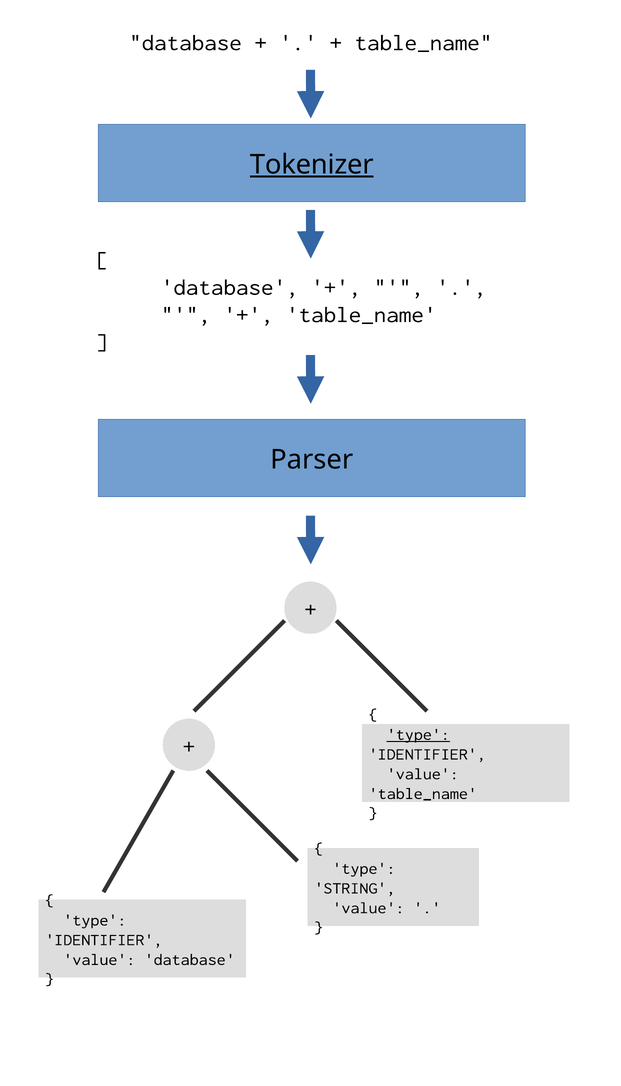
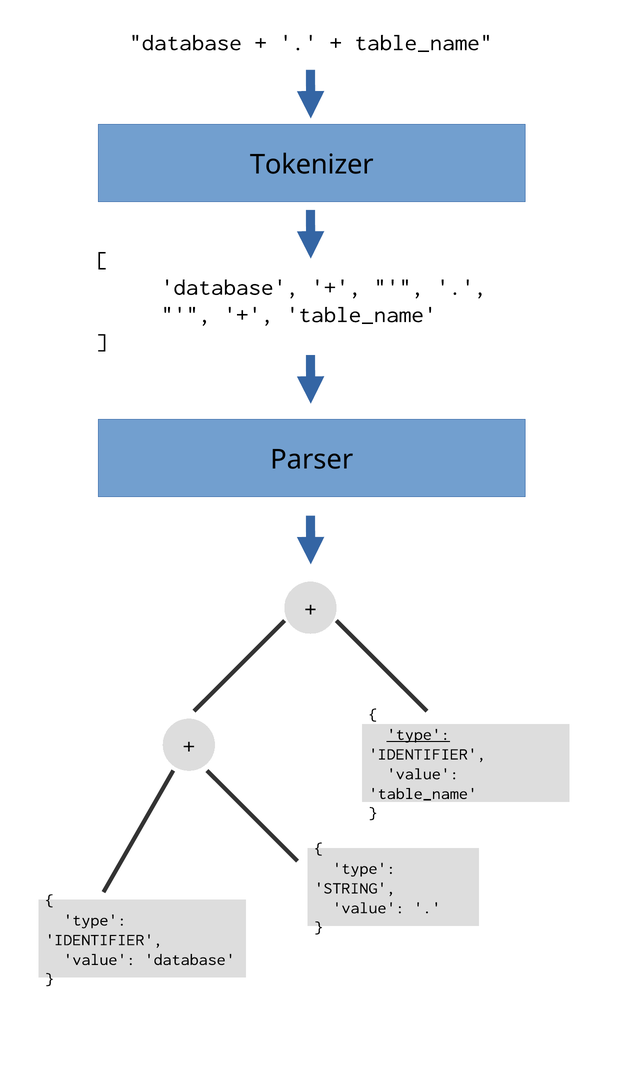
Tokenizer underline: present -> none
